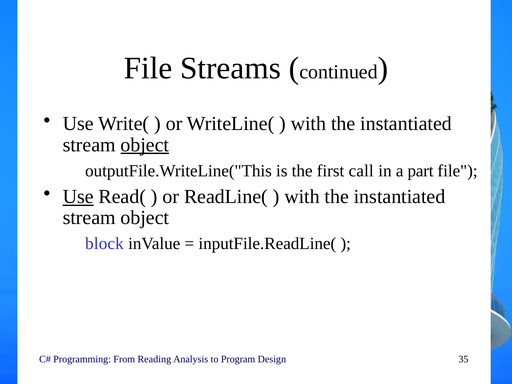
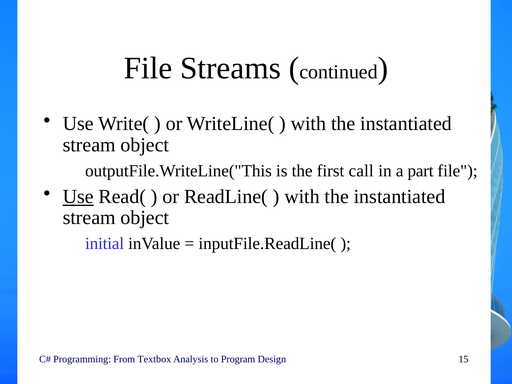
object at (145, 145) underline: present -> none
block: block -> initial
Reading: Reading -> Textbox
35: 35 -> 15
